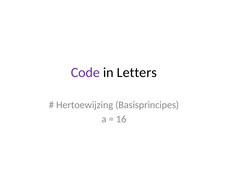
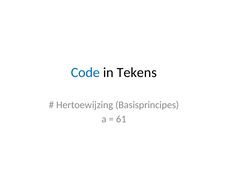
Code colour: purple -> blue
Letters: Letters -> Tekens
16: 16 -> 61
